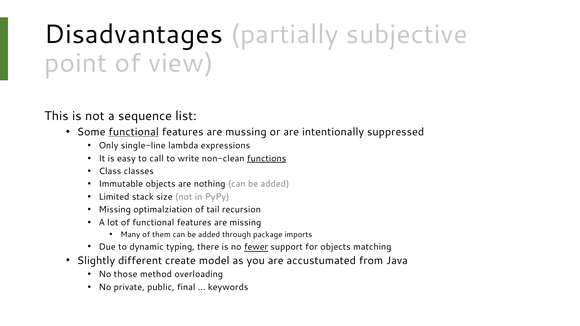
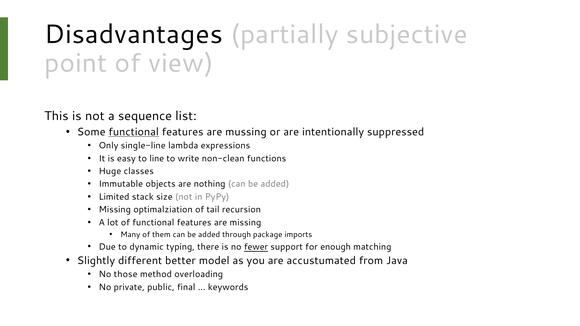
call: call -> line
functions underline: present -> none
Class: Class -> Huge
for objects: objects -> enough
create: create -> better
